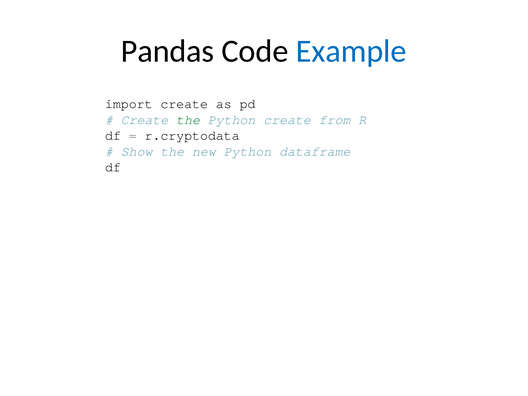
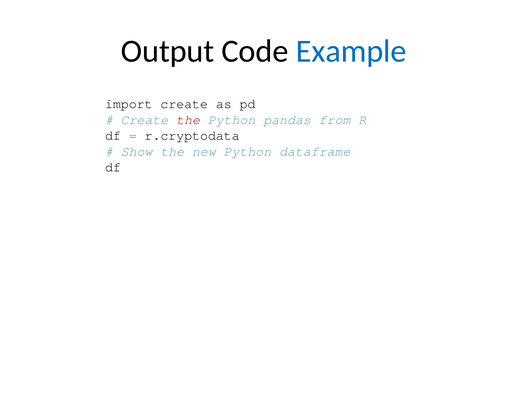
Pandas: Pandas -> Output
the at (188, 120) colour: green -> red
Python create: create -> pandas
